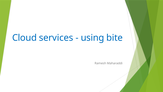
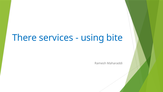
Cloud: Cloud -> There
